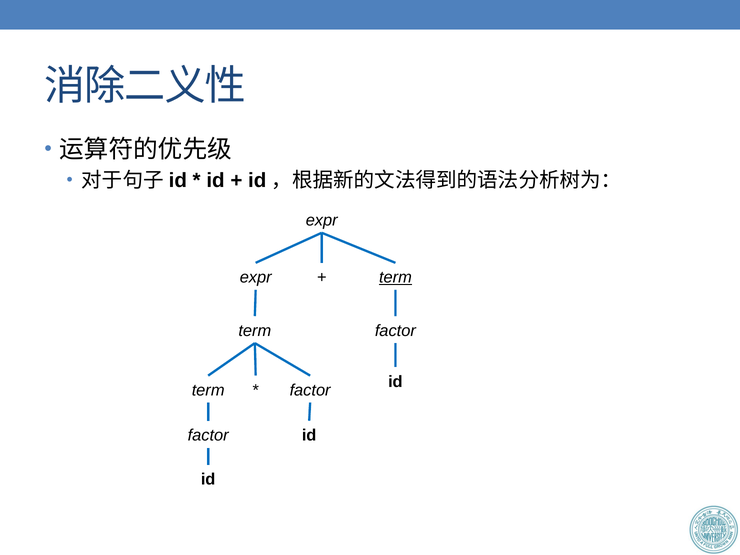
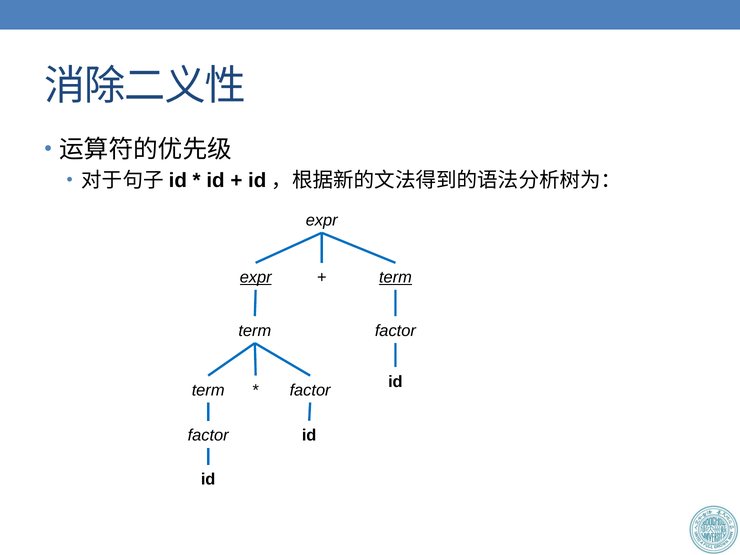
expr at (256, 277) underline: none -> present
